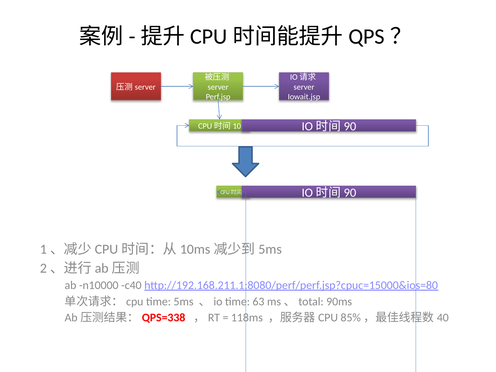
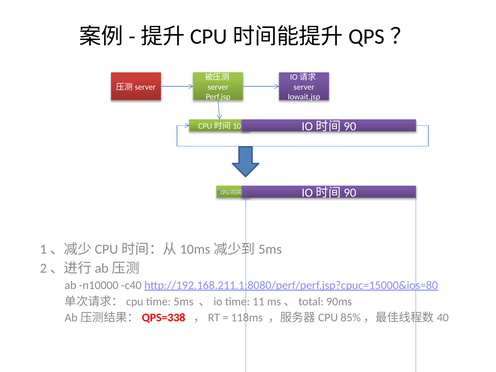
63: 63 -> 11
